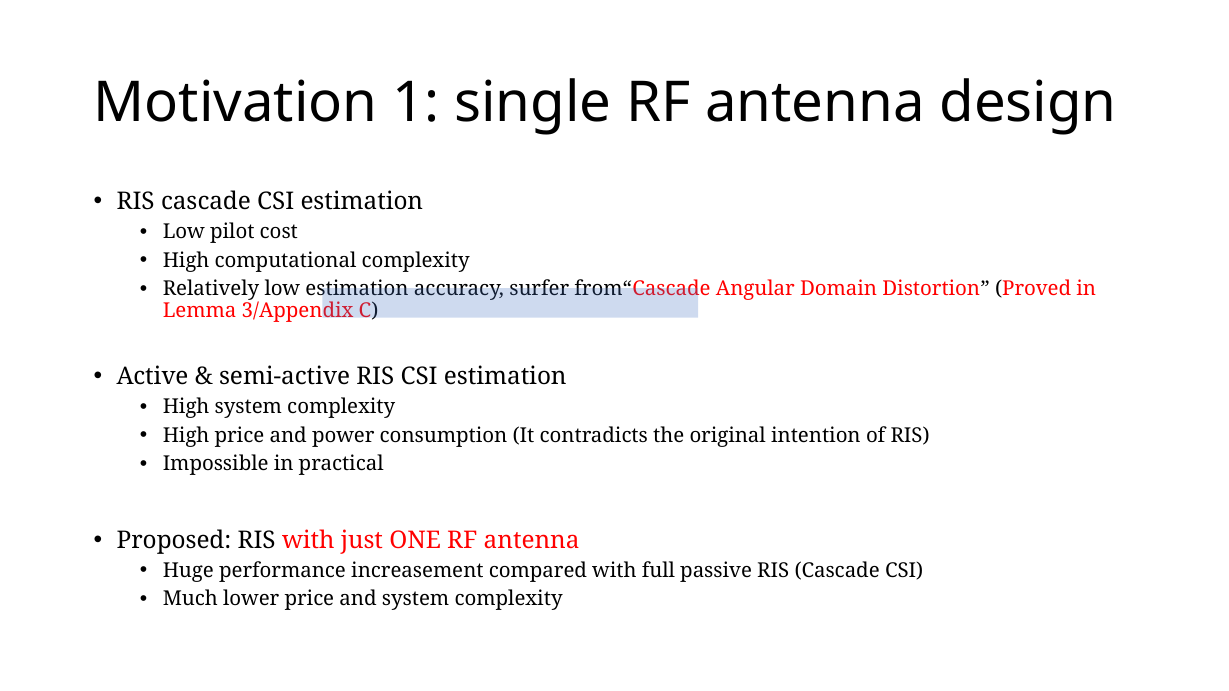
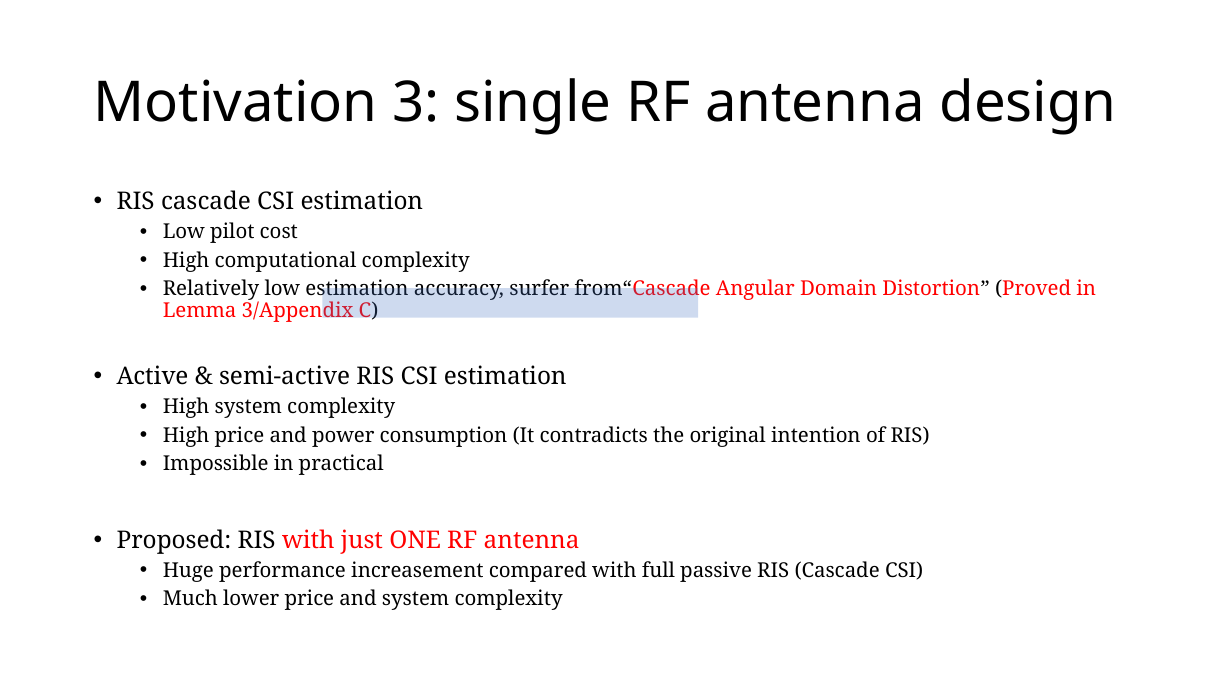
1: 1 -> 3
